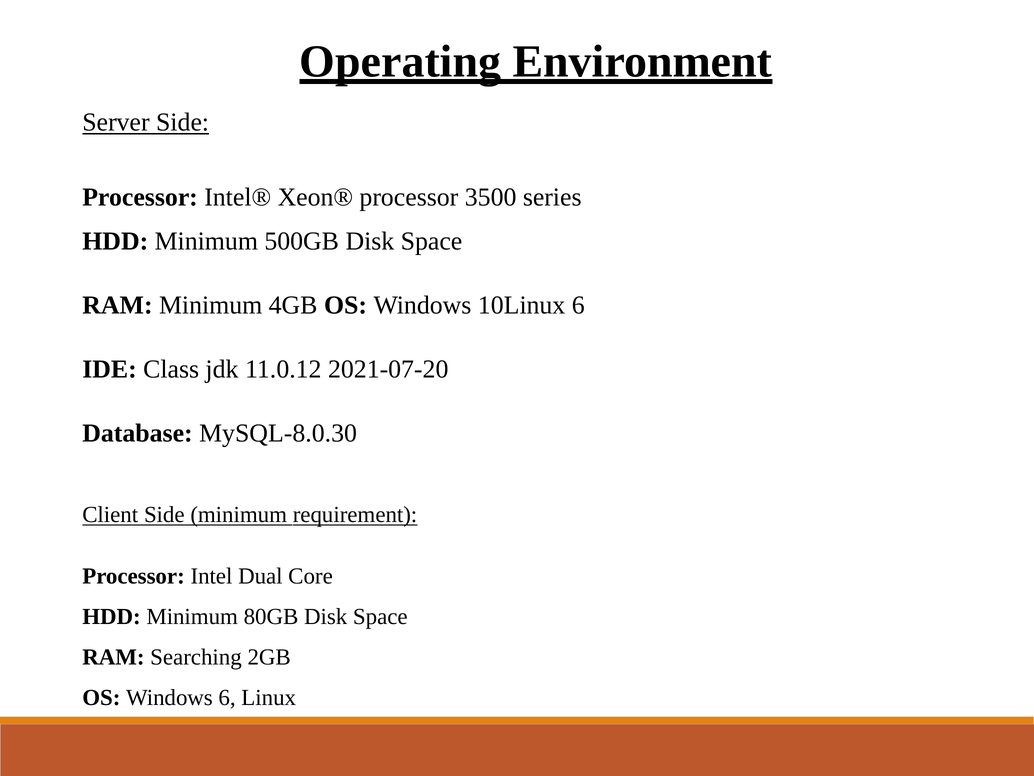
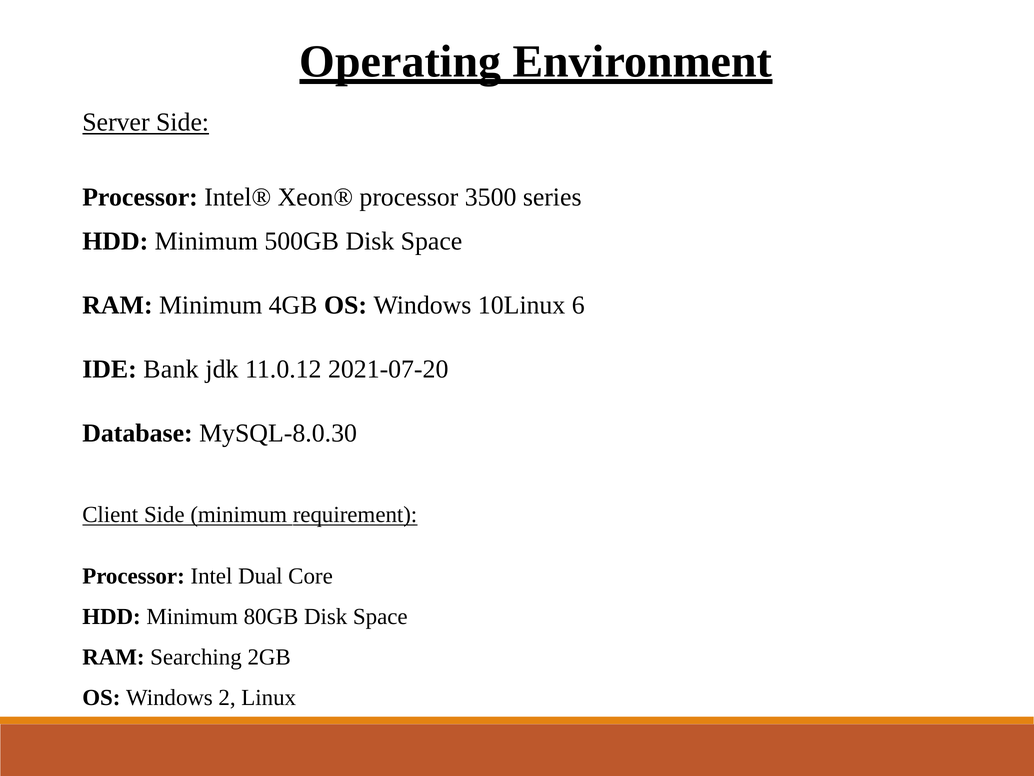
Class: Class -> Bank
Windows 6: 6 -> 2
